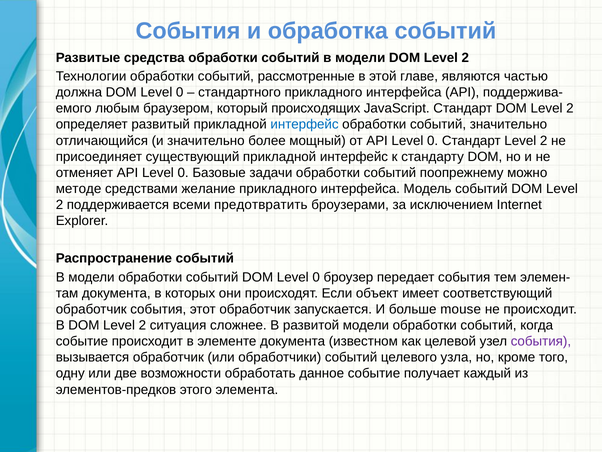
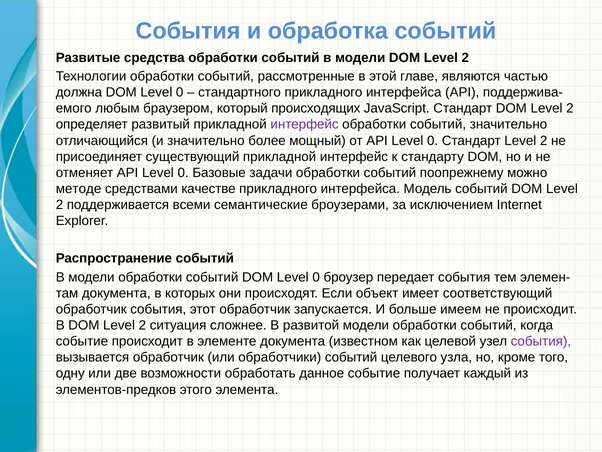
интерфейс at (305, 124) colour: blue -> purple
желание: желание -> качестве
предотвратить: предотвратить -> семантические
mouse: mouse -> имеем
